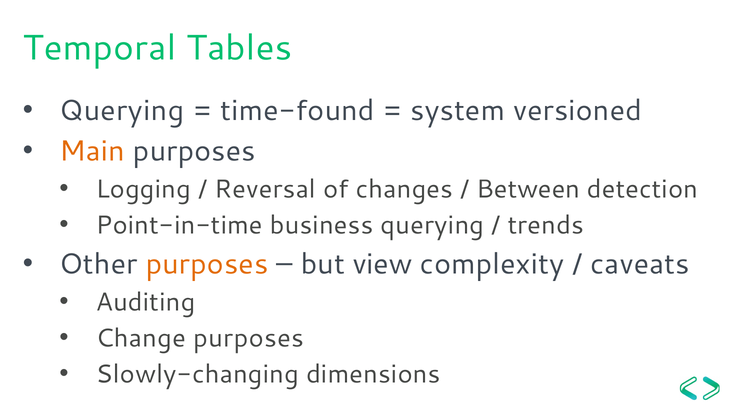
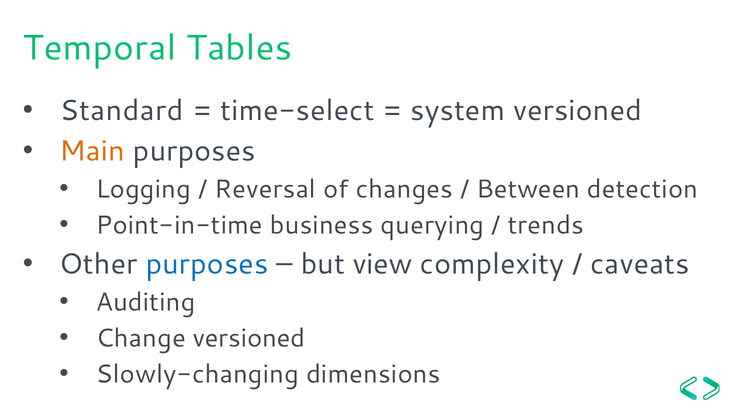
Querying at (122, 111): Querying -> Standard
time-found: time-found -> time-select
purposes at (207, 264) colour: orange -> blue
Change purposes: purposes -> versioned
